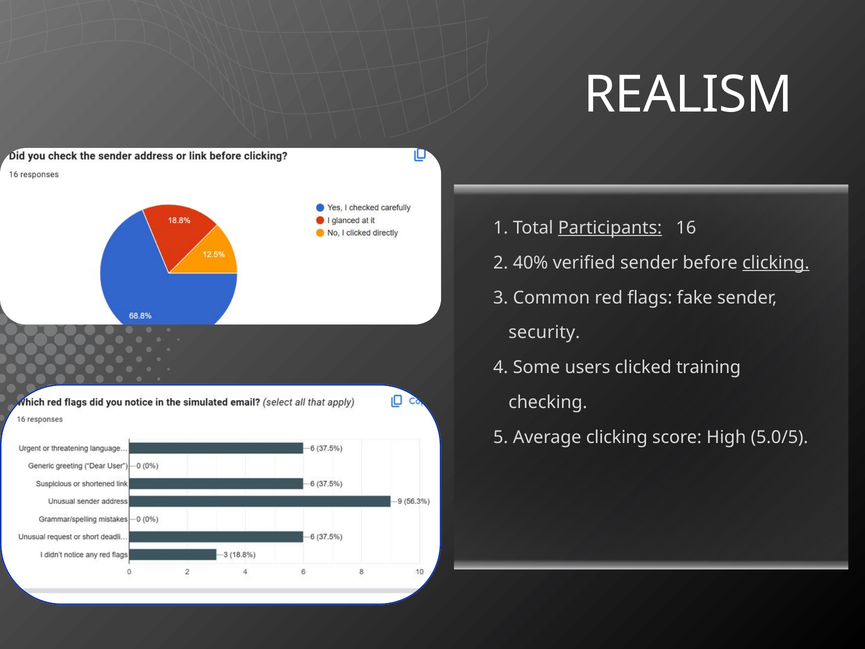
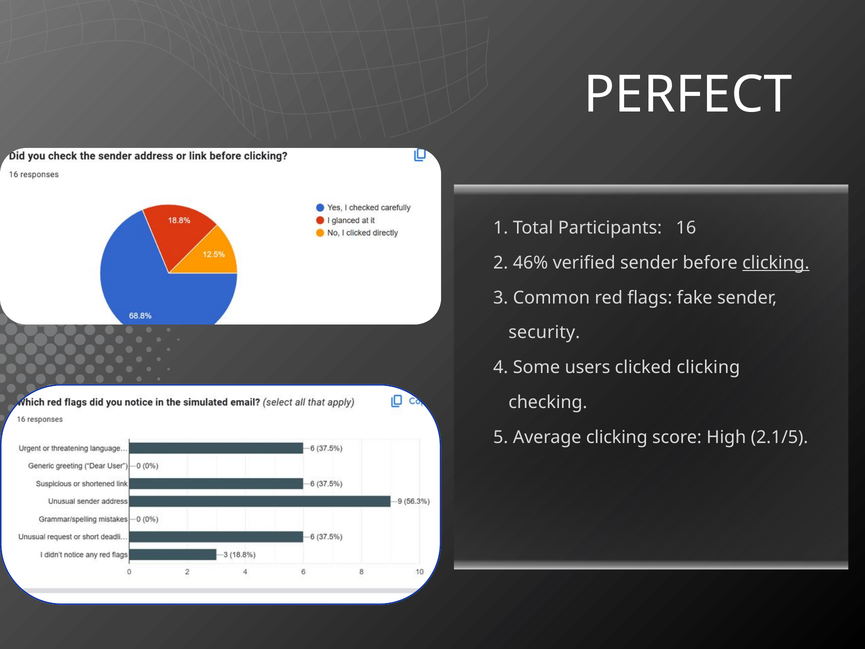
REALISM: REALISM -> PERFECT
Participants underline: present -> none
40%: 40% -> 46%
clicked training: training -> clicking
5.0/5: 5.0/5 -> 2.1/5
